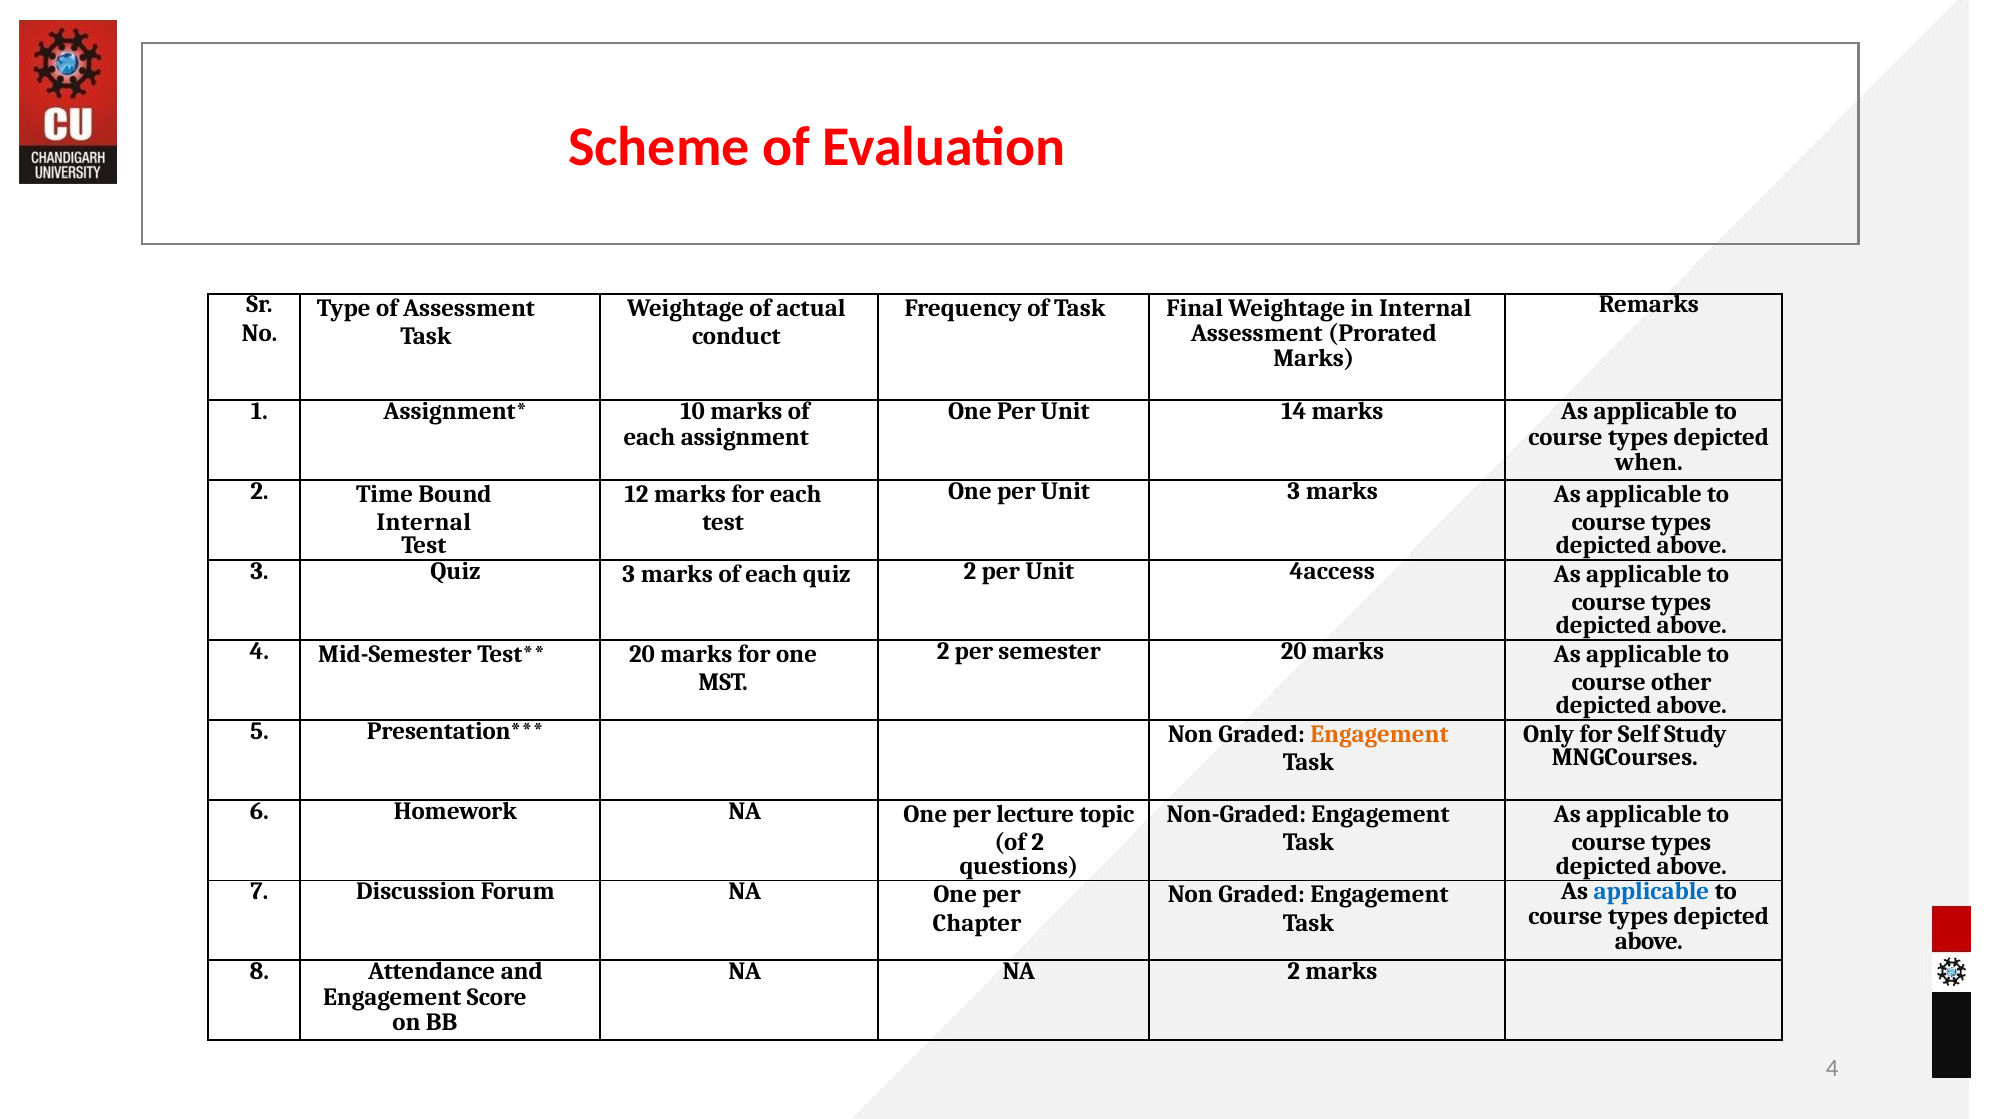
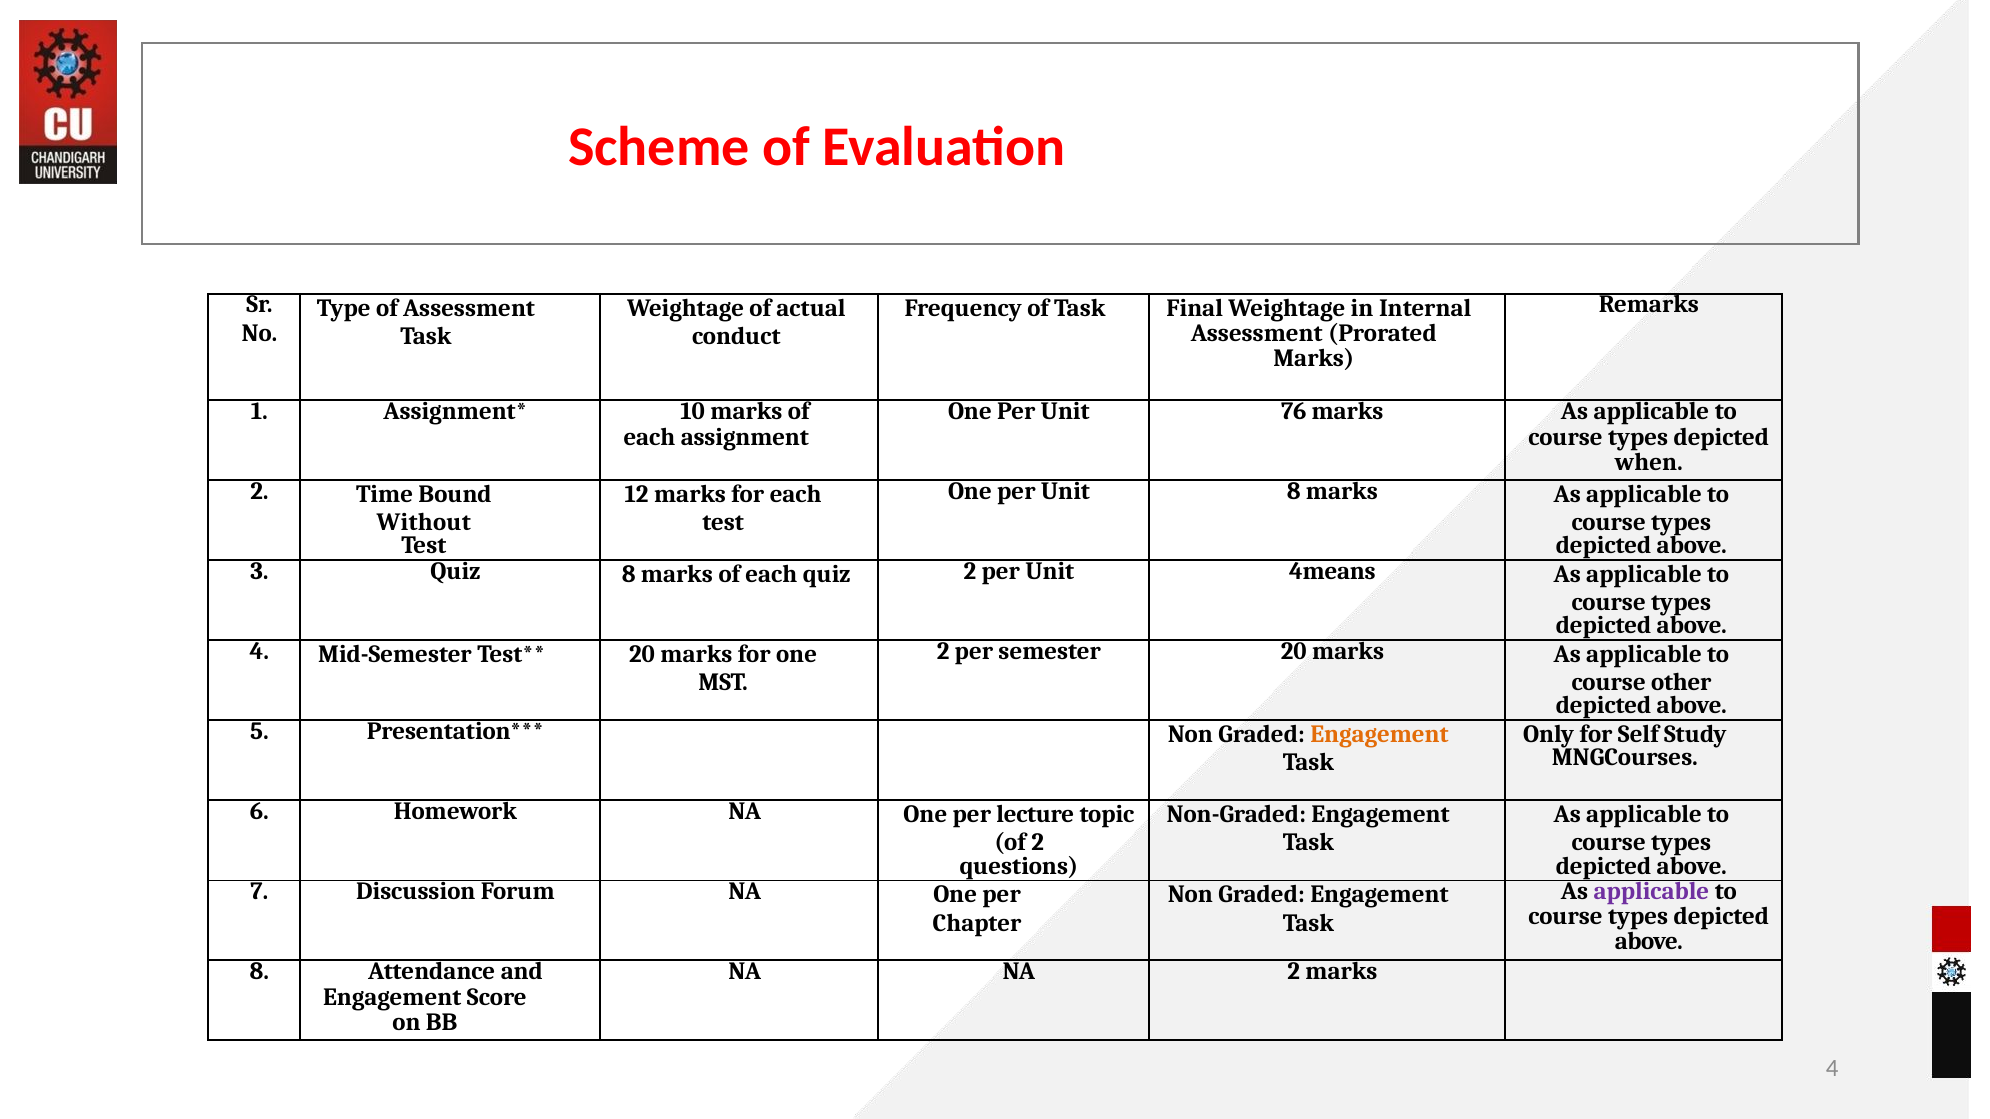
14: 14 -> 76
Unit 3: 3 -> 8
Internal at (424, 522): Internal -> Without
Quiz 3: 3 -> 8
4access: 4access -> 4means
applicable at (1651, 892) colour: blue -> purple
